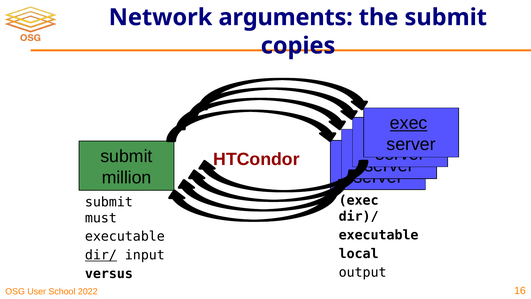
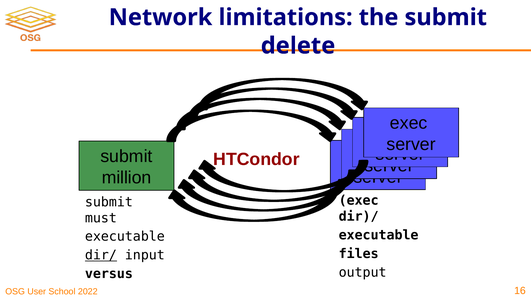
arguments: arguments -> limitations
copies: copies -> delete
exec at (409, 123) underline: present -> none
local: local -> files
